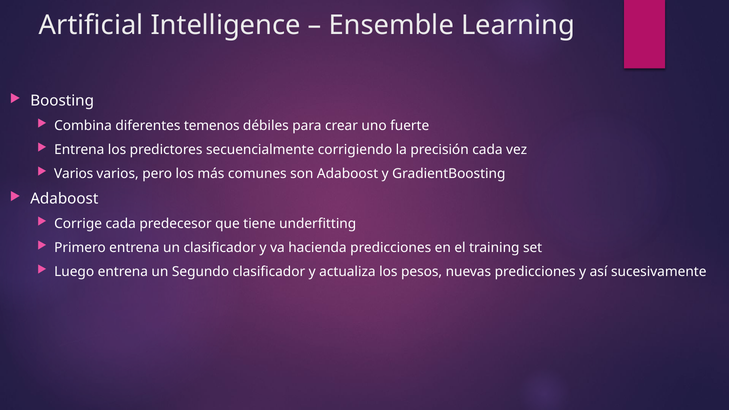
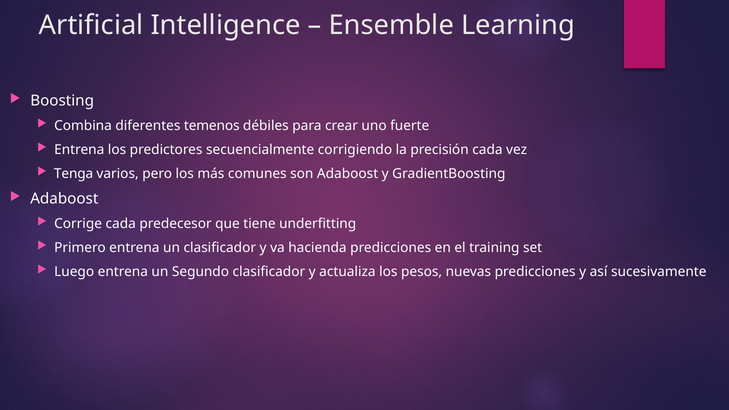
Varios at (74, 174): Varios -> Tenga
